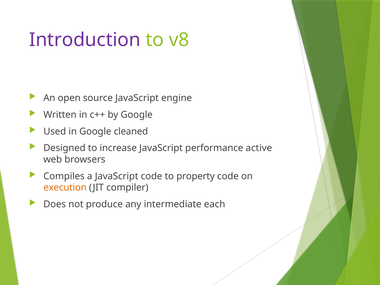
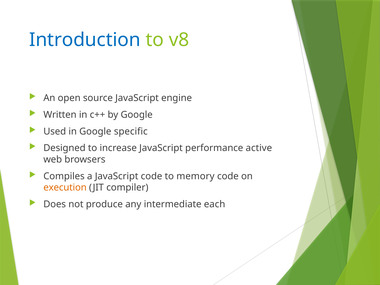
Introduction colour: purple -> blue
cleaned: cleaned -> specific
property: property -> memory
